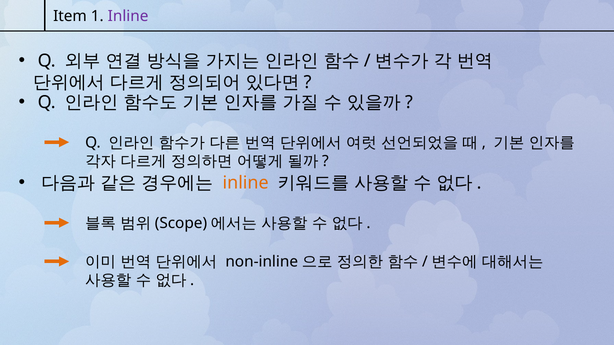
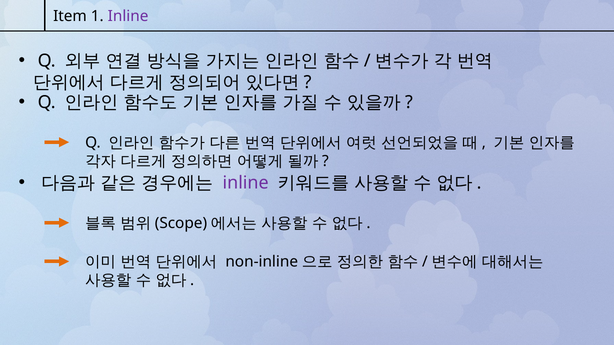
inline at (246, 183) colour: orange -> purple
